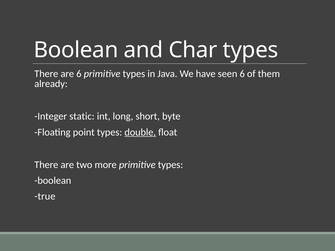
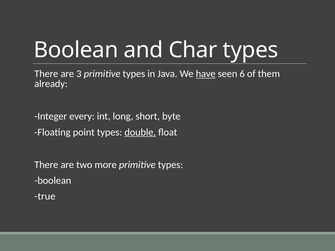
are 6: 6 -> 3
have underline: none -> present
static: static -> every
